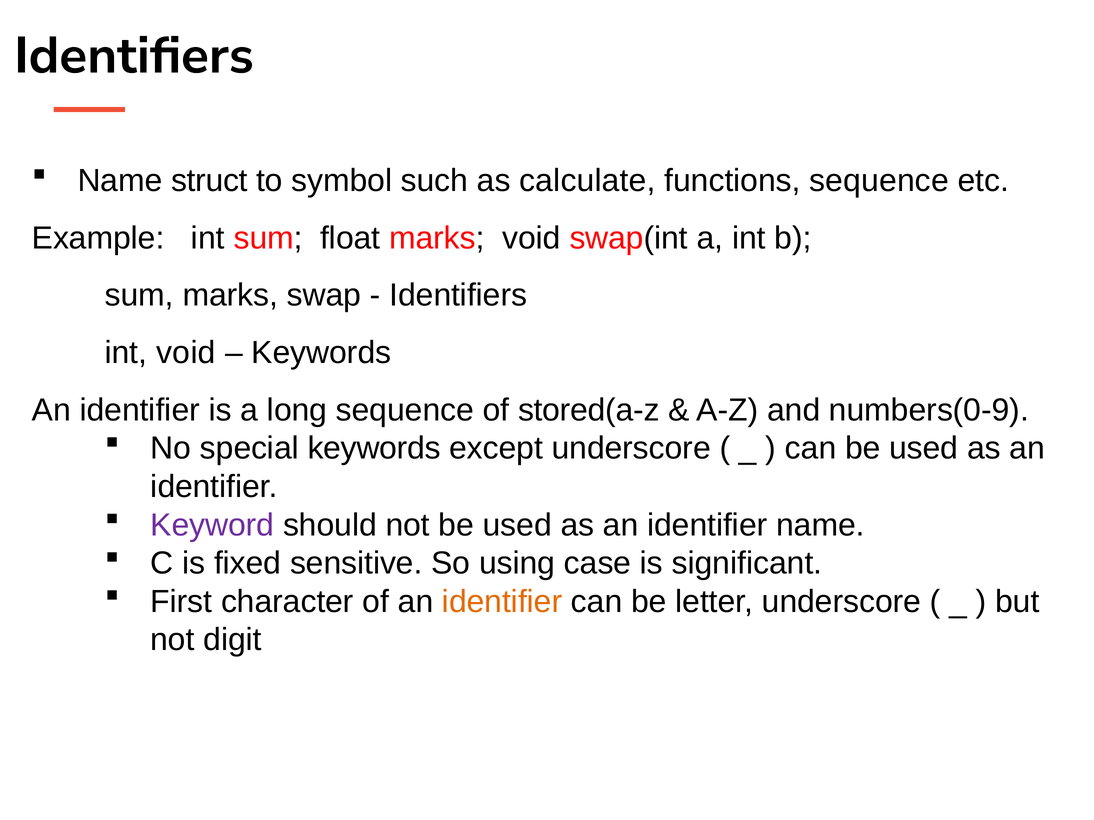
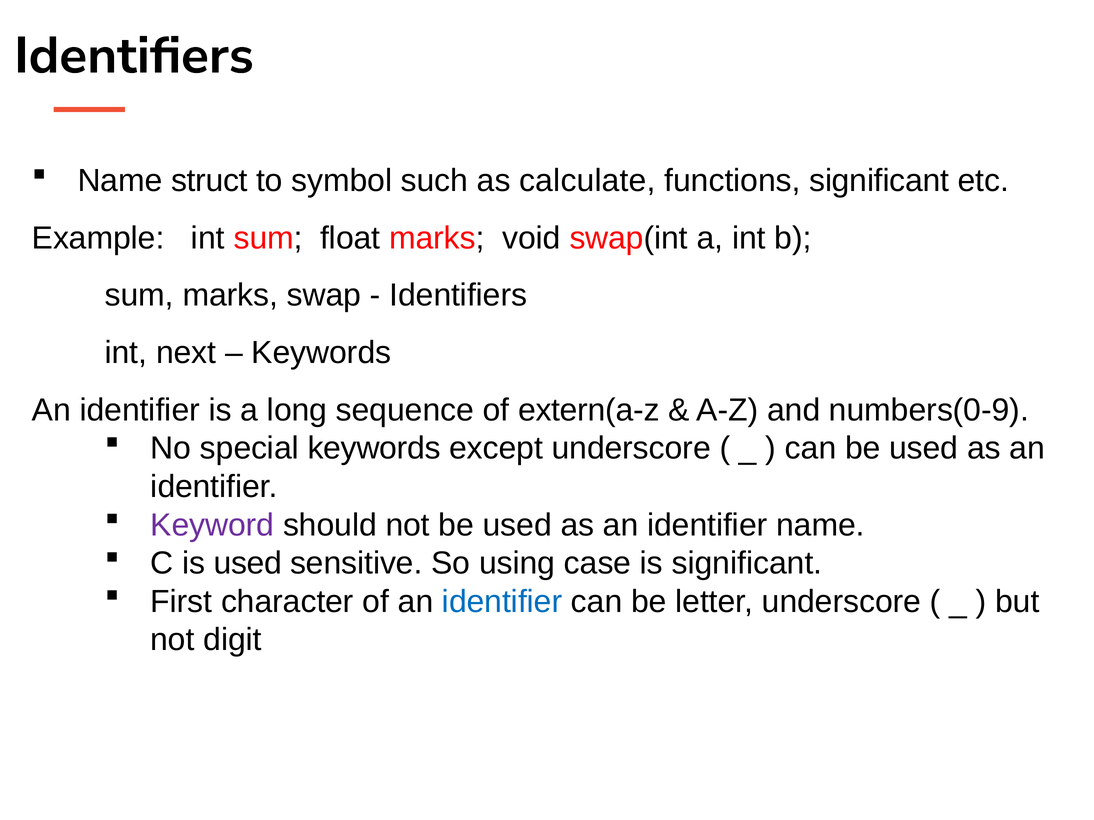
functions sequence: sequence -> significant
int void: void -> next
stored(a-z: stored(a-z -> extern(a-z
is fixed: fixed -> used
identifier at (502, 602) colour: orange -> blue
